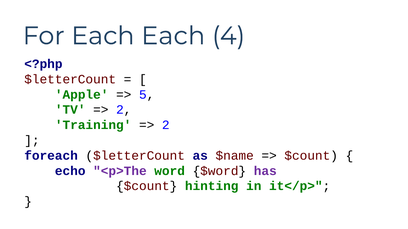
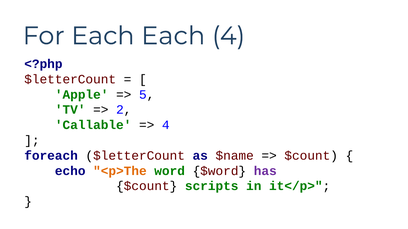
Training: Training -> Callable
2 at (166, 125): 2 -> 4
<p>The colour: purple -> orange
hinting: hinting -> scripts
